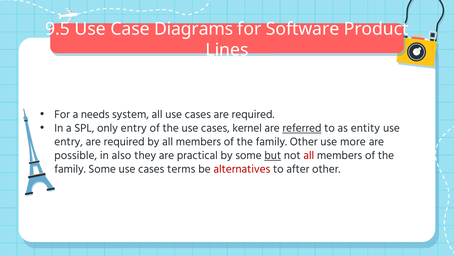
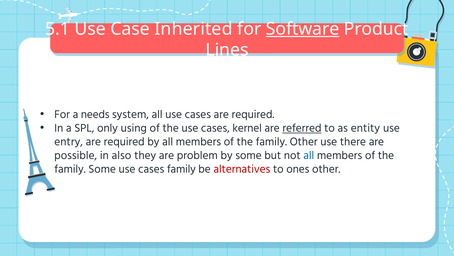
9.5: 9.5 -> 5.1
Diagrams: Diagrams -> Inherited
Software underline: none -> present
only entry: entry -> using
more: more -> there
practical: practical -> problem
but underline: present -> none
all at (309, 155) colour: red -> blue
cases terms: terms -> family
after: after -> ones
